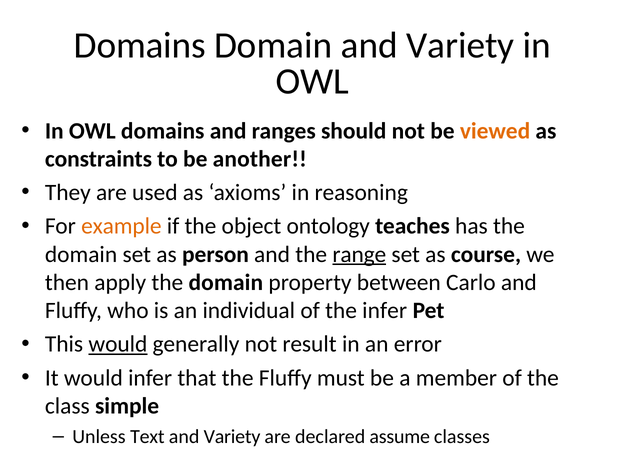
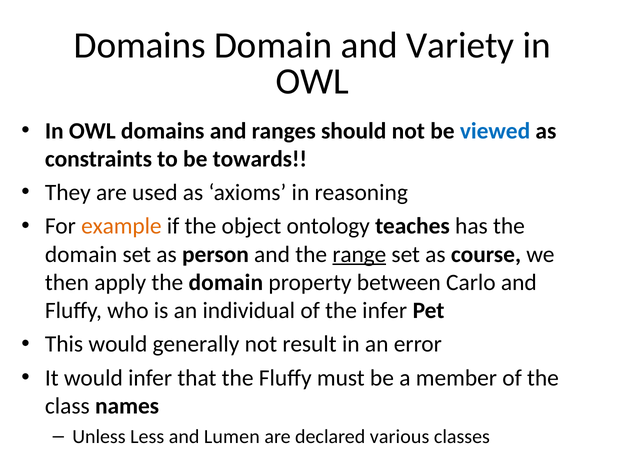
viewed colour: orange -> blue
another: another -> towards
would at (118, 345) underline: present -> none
simple: simple -> names
Text: Text -> Less
Variety at (232, 437): Variety -> Lumen
assume: assume -> various
